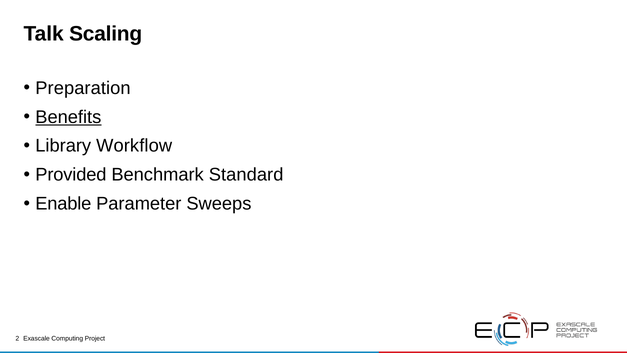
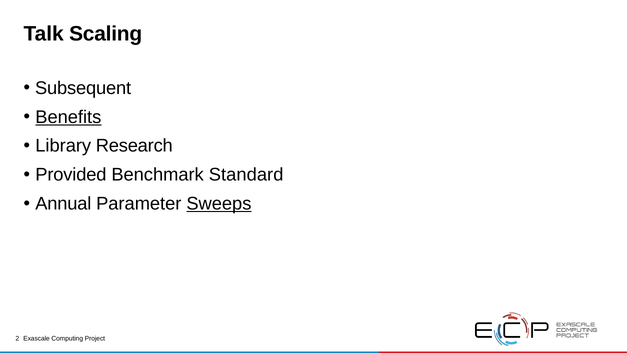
Preparation: Preparation -> Subsequent
Workflow: Workflow -> Research
Enable: Enable -> Annual
Sweeps underline: none -> present
